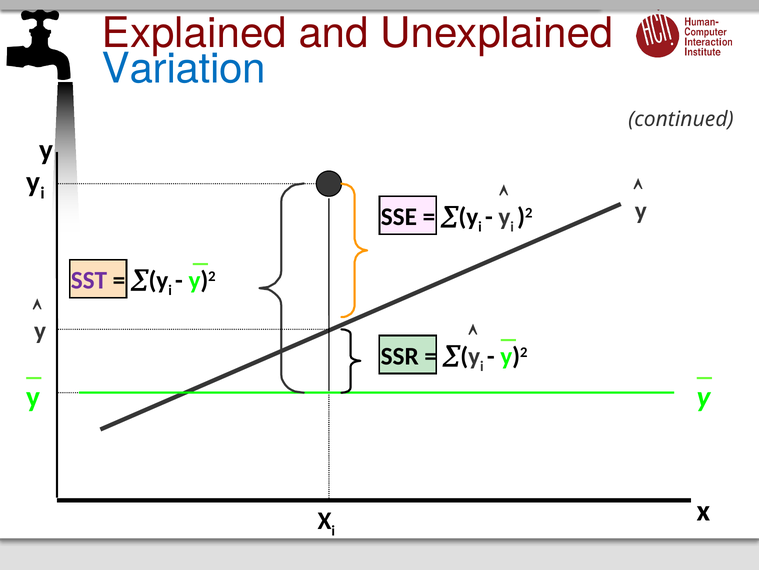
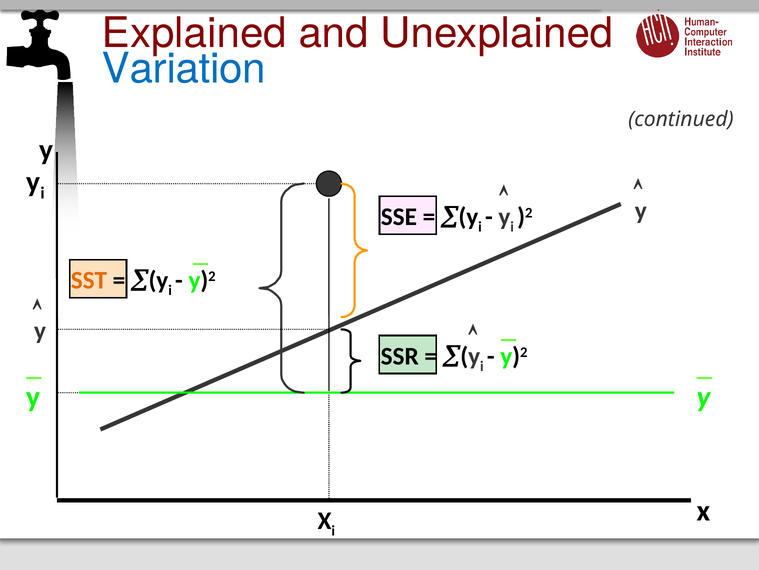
SST colour: purple -> orange
